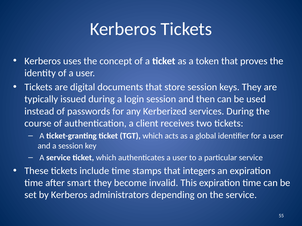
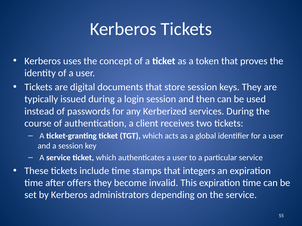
smart: smart -> offers
